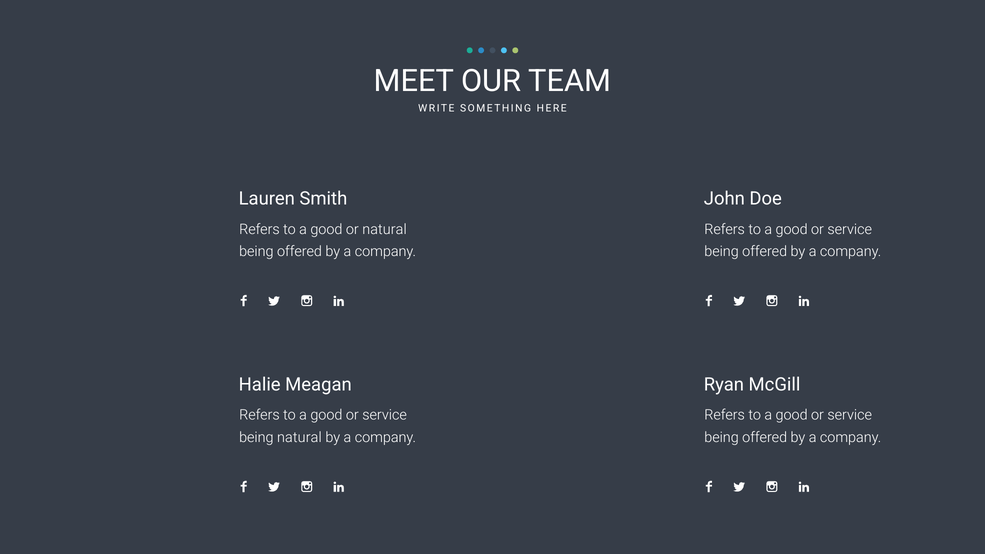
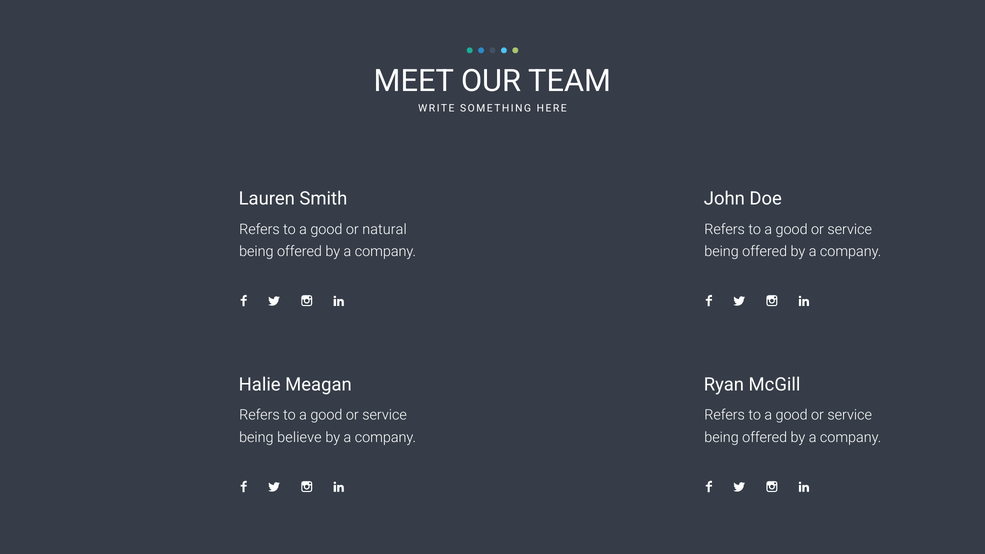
being natural: natural -> believe
